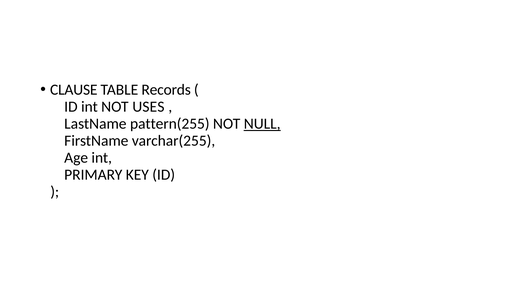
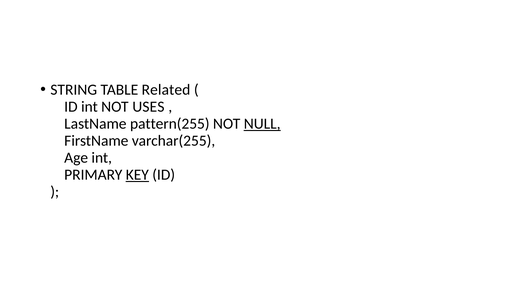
CLAUSE: CLAUSE -> STRING
Records: Records -> Related
KEY underline: none -> present
